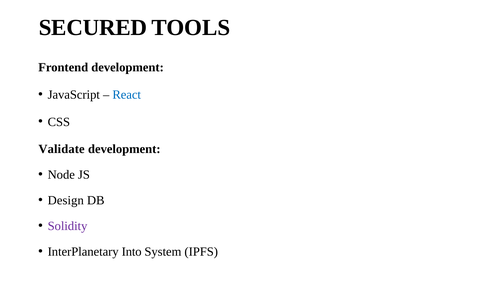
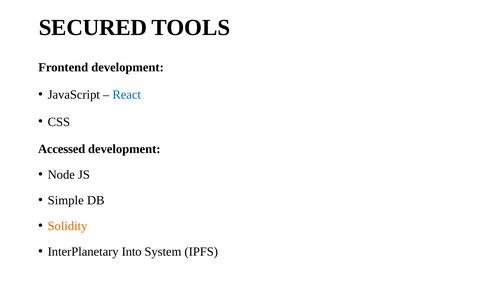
Validate: Validate -> Accessed
Design: Design -> Simple
Solidity colour: purple -> orange
